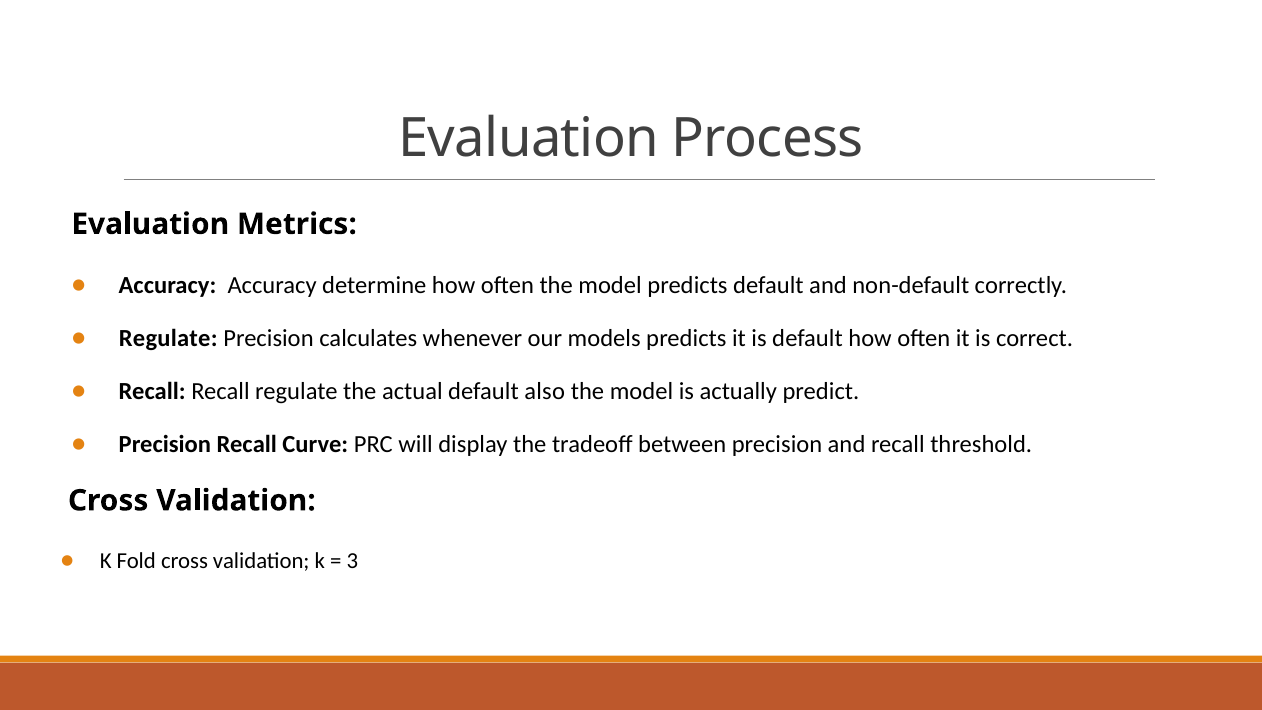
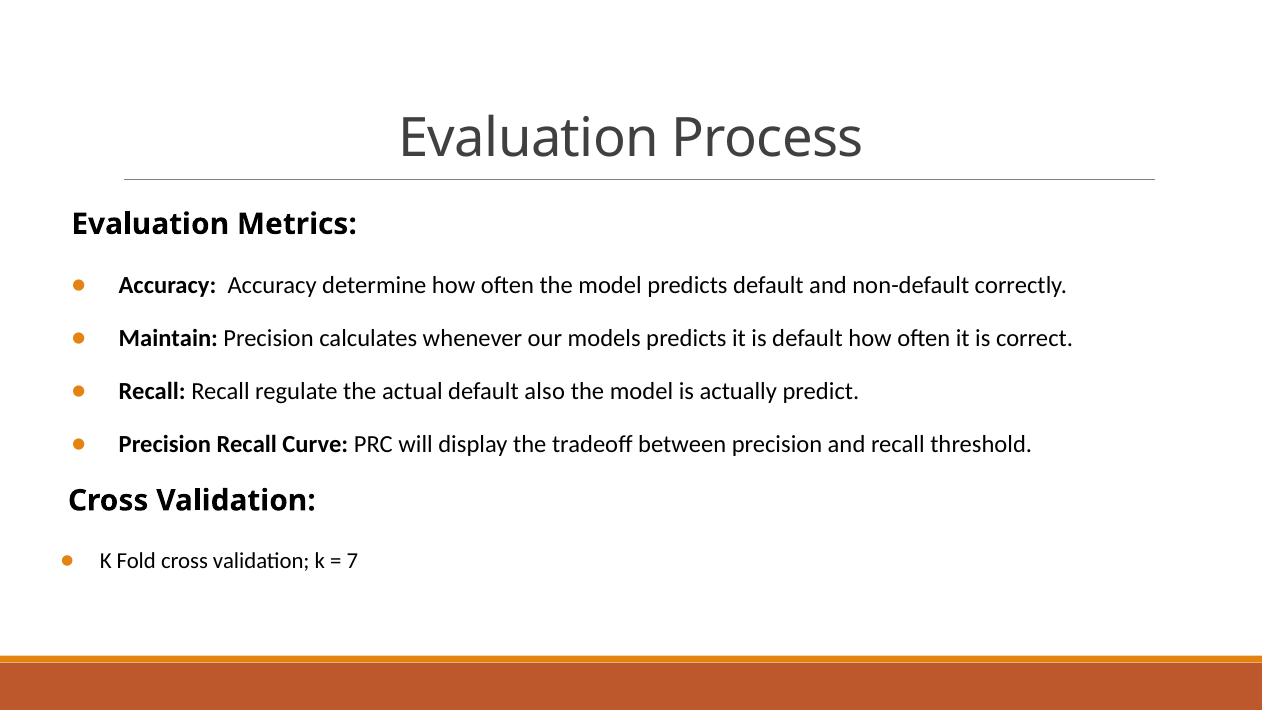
Regulate at (168, 339): Regulate -> Maintain
3: 3 -> 7
